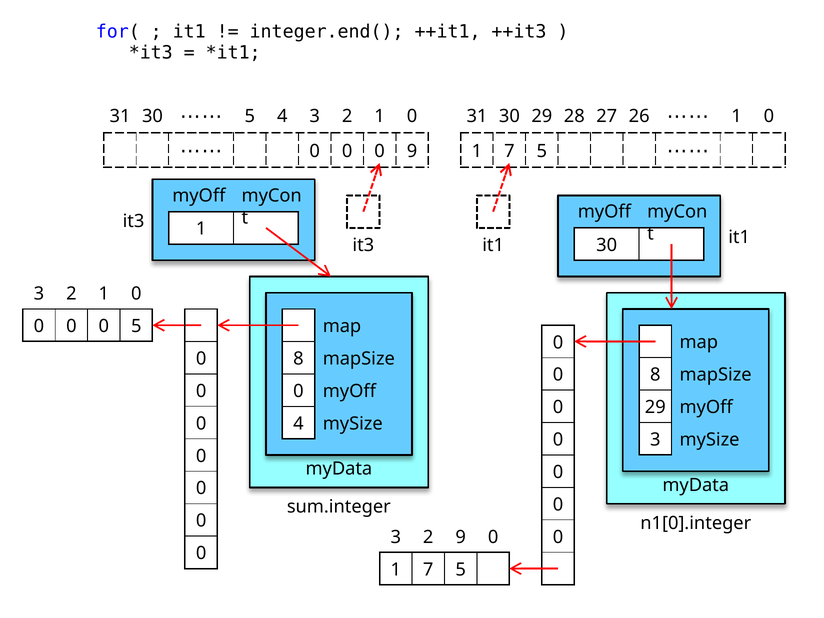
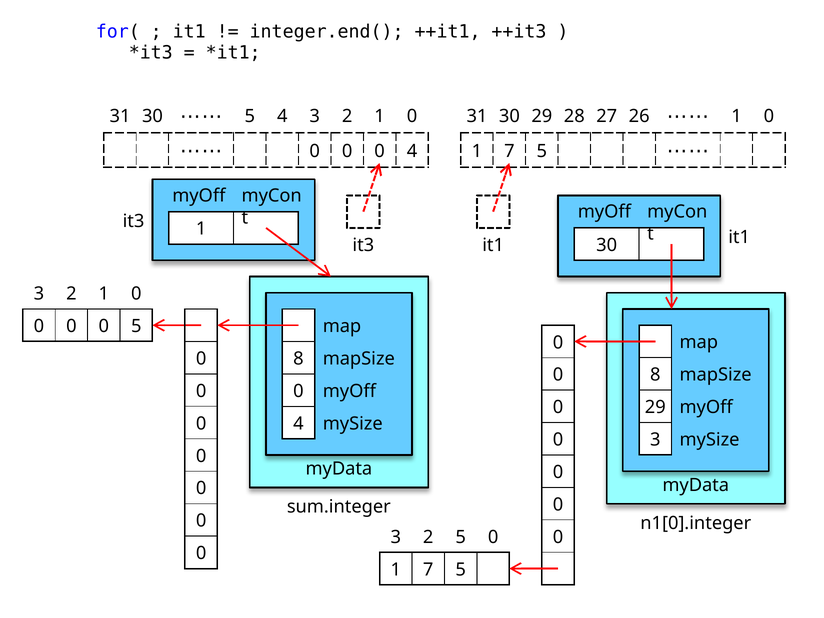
0 9: 9 -> 4
2 9: 9 -> 5
